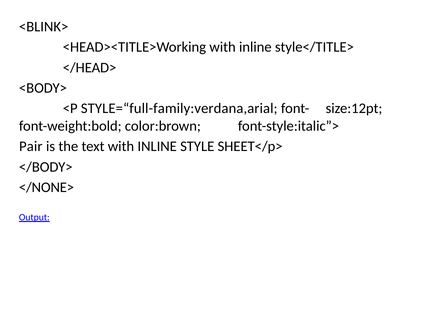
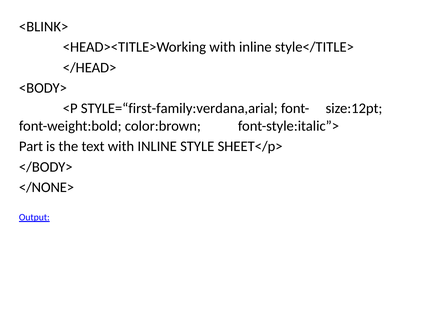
STYLE=“full-family:verdana,arial: STYLE=“full-family:verdana,arial -> STYLE=“first-family:verdana,arial
Pair: Pair -> Part
